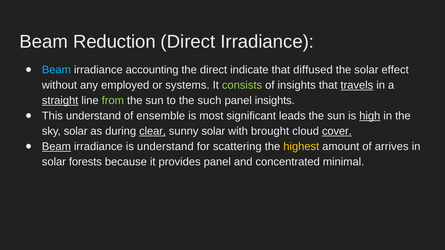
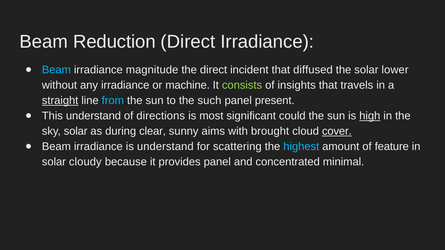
accounting: accounting -> magnitude
indicate: indicate -> incident
effect: effect -> lower
any employed: employed -> irradiance
systems: systems -> machine
travels underline: present -> none
from colour: light green -> light blue
panel insights: insights -> present
ensemble: ensemble -> directions
leads: leads -> could
clear underline: present -> none
sunny solar: solar -> aims
Beam at (56, 147) underline: present -> none
highest colour: yellow -> light blue
arrives: arrives -> feature
forests: forests -> cloudy
